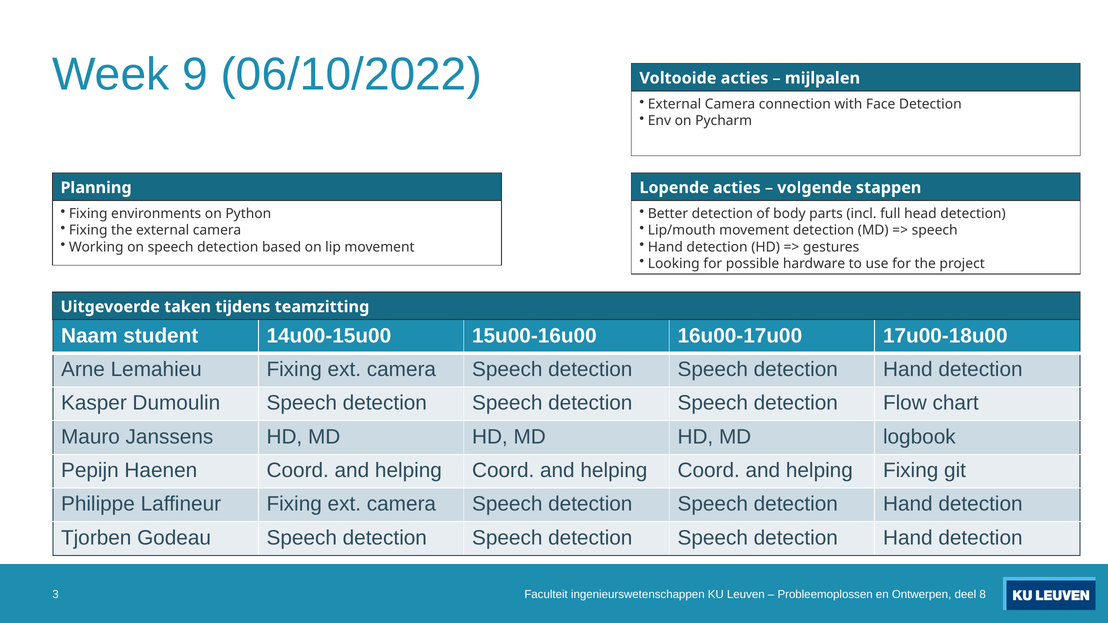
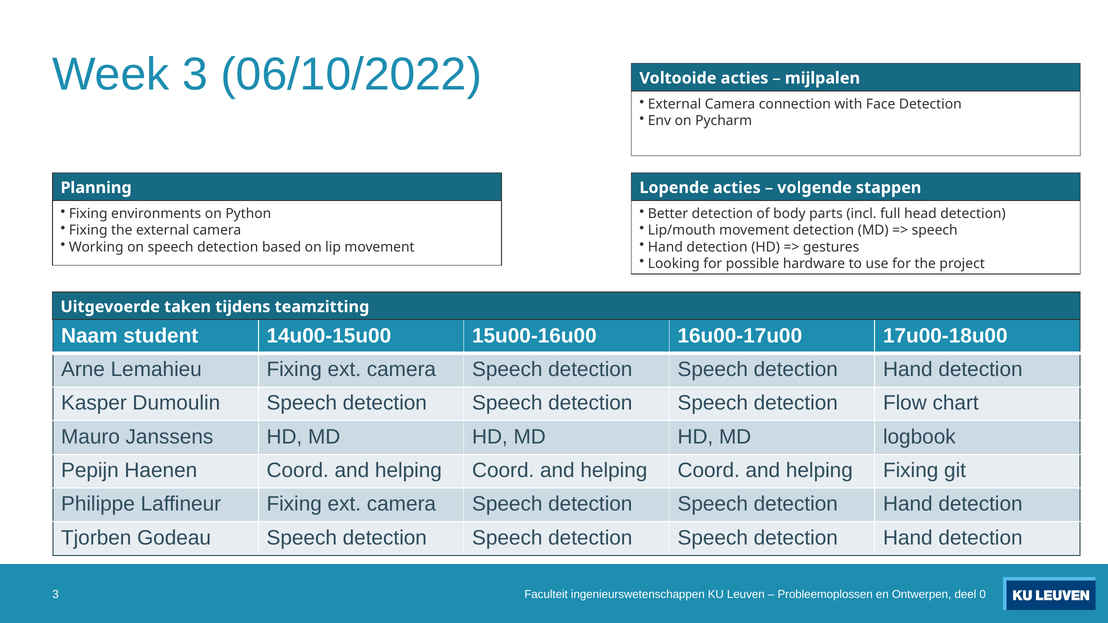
Week 9: 9 -> 3
8: 8 -> 0
